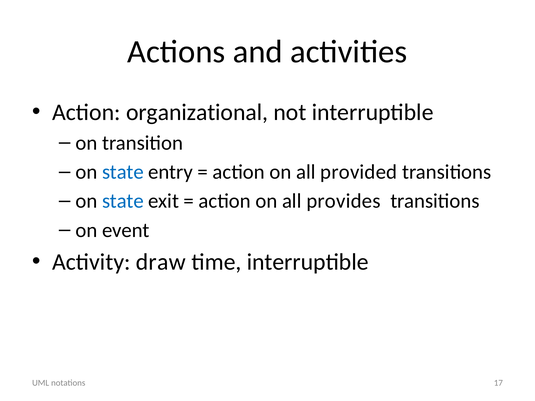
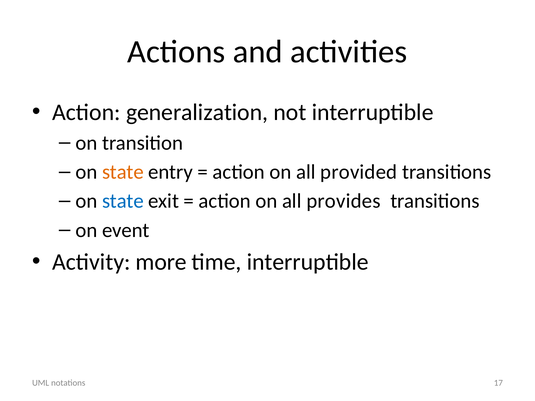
organizational: organizational -> generalization
state at (123, 172) colour: blue -> orange
draw: draw -> more
